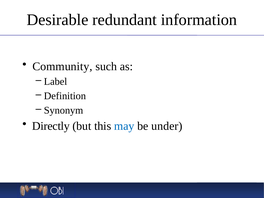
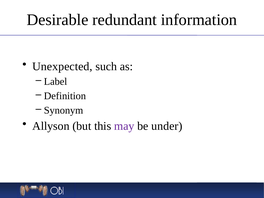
Community: Community -> Unexpected
Directly: Directly -> Allyson
may colour: blue -> purple
